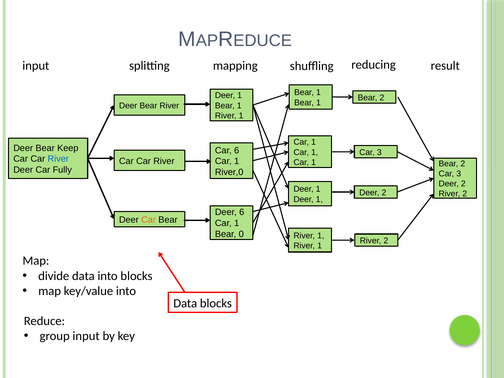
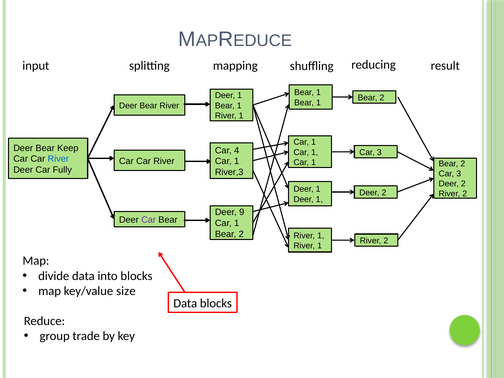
Car 6: 6 -> 4
River,0: River,0 -> River,3
Deer 6: 6 -> 9
Car at (149, 220) colour: orange -> purple
0 at (241, 234): 0 -> 2
key/value into: into -> size
group input: input -> trade
